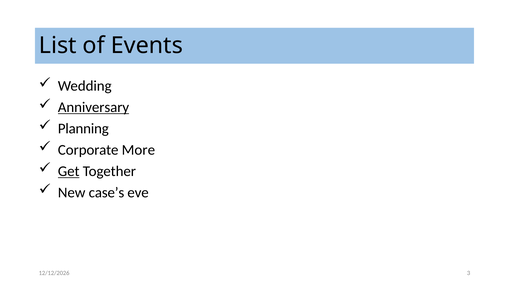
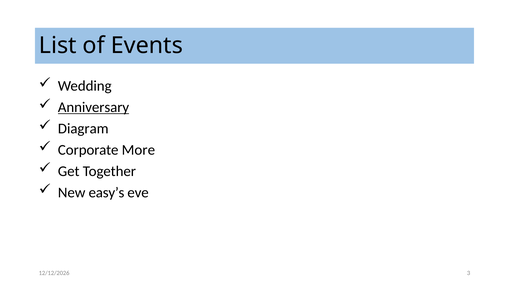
Planning: Planning -> Diagram
Get underline: present -> none
case’s: case’s -> easy’s
